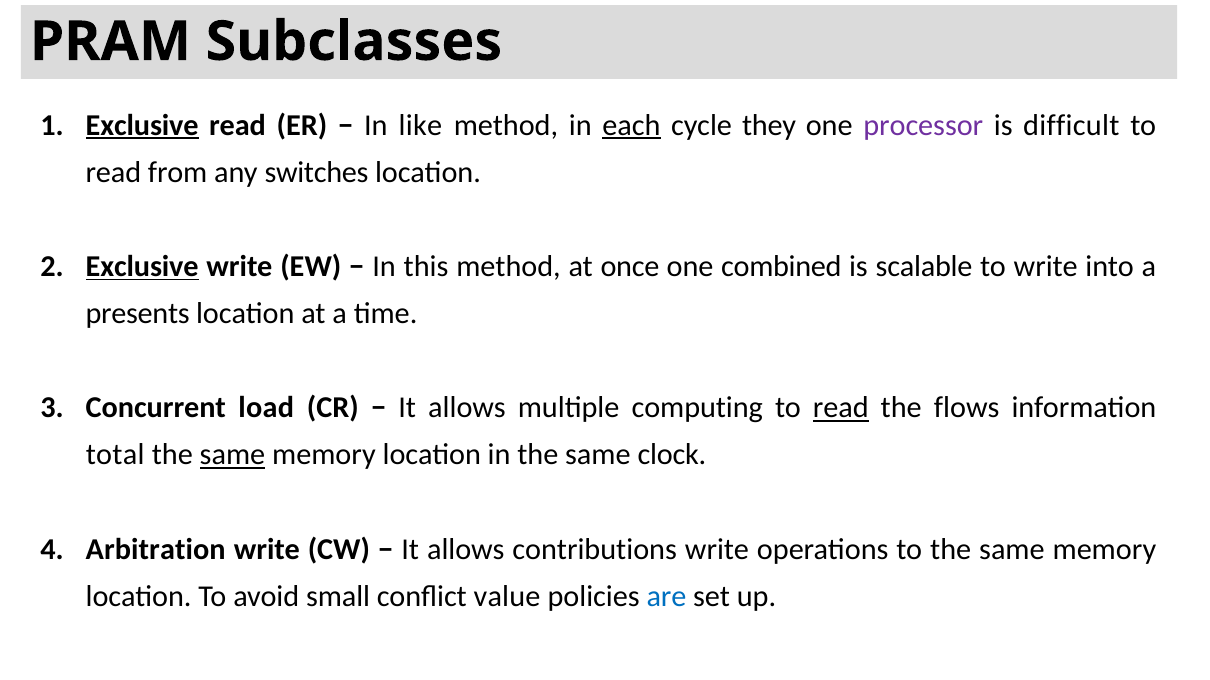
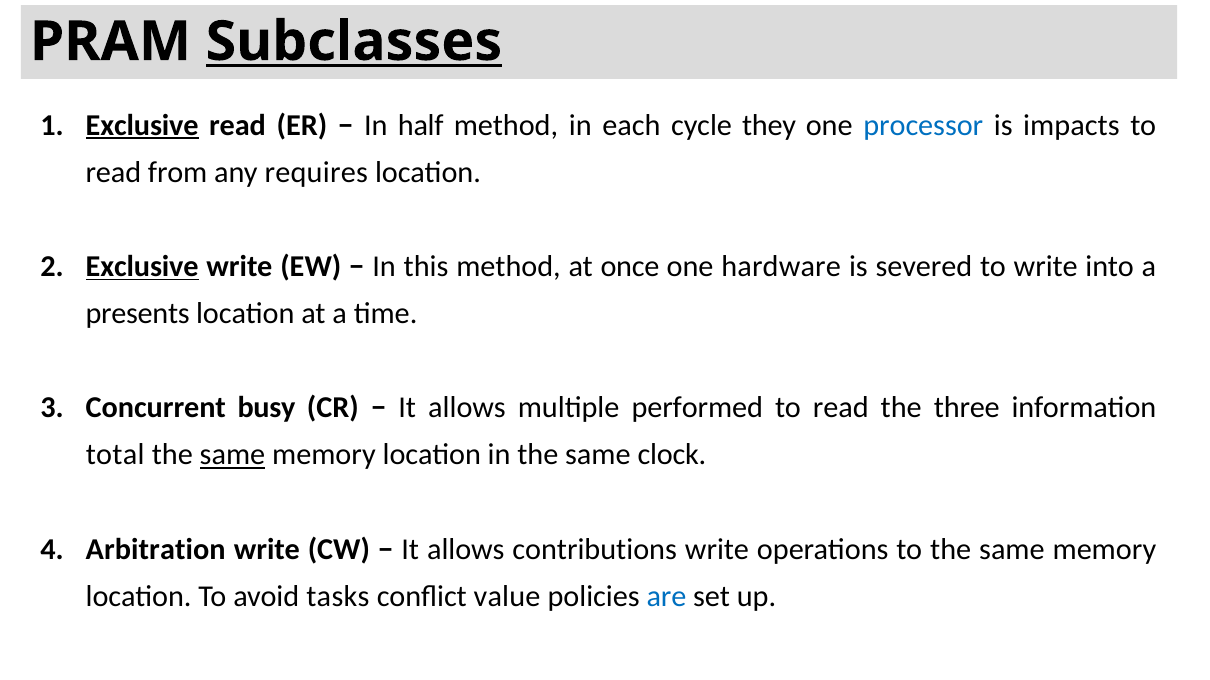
Subclasses underline: none -> present
like: like -> half
each underline: present -> none
processor colour: purple -> blue
difficult: difficult -> impacts
switches: switches -> requires
combined: combined -> hardware
scalable: scalable -> severed
load: load -> busy
computing: computing -> performed
read at (841, 408) underline: present -> none
flows: flows -> three
small: small -> tasks
